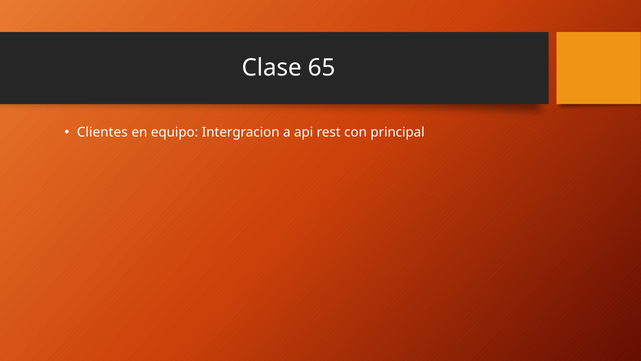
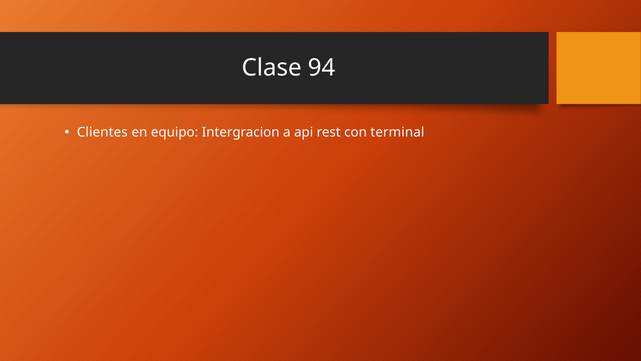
65: 65 -> 94
principal: principal -> terminal
